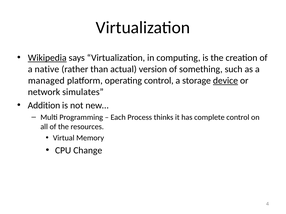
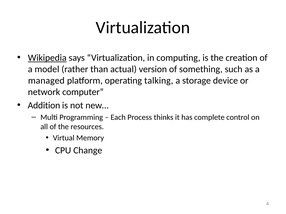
native: native -> model
operating control: control -> talking
device underline: present -> none
simulates: simulates -> computer
